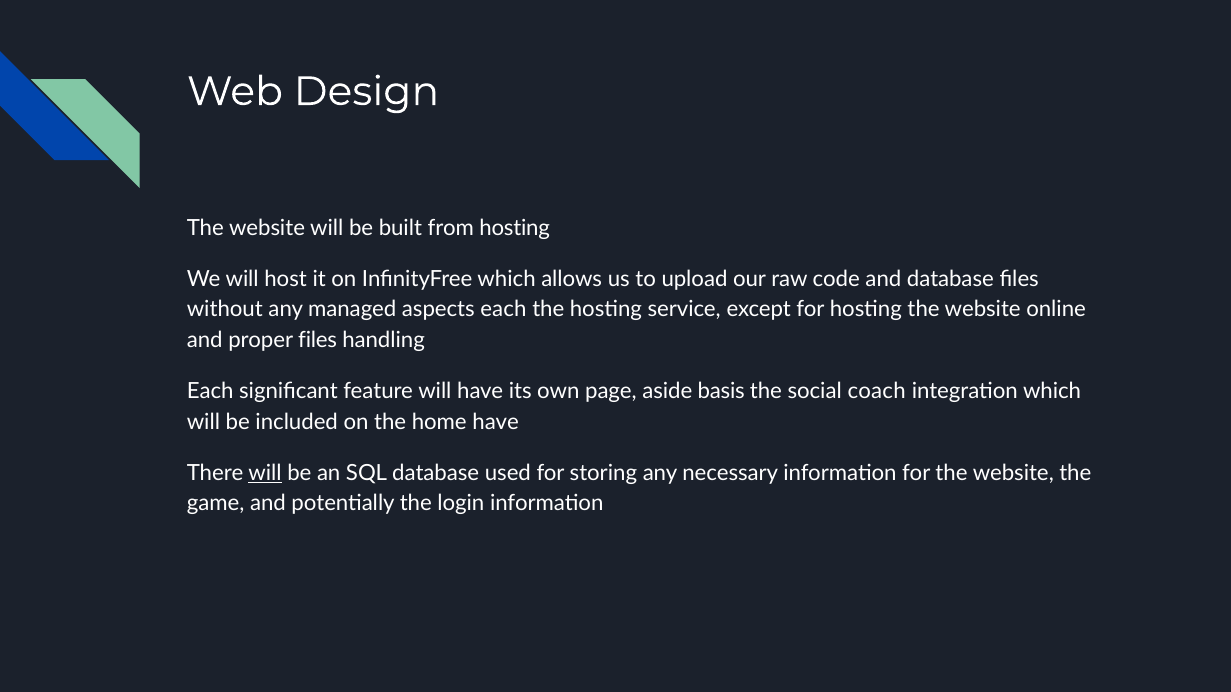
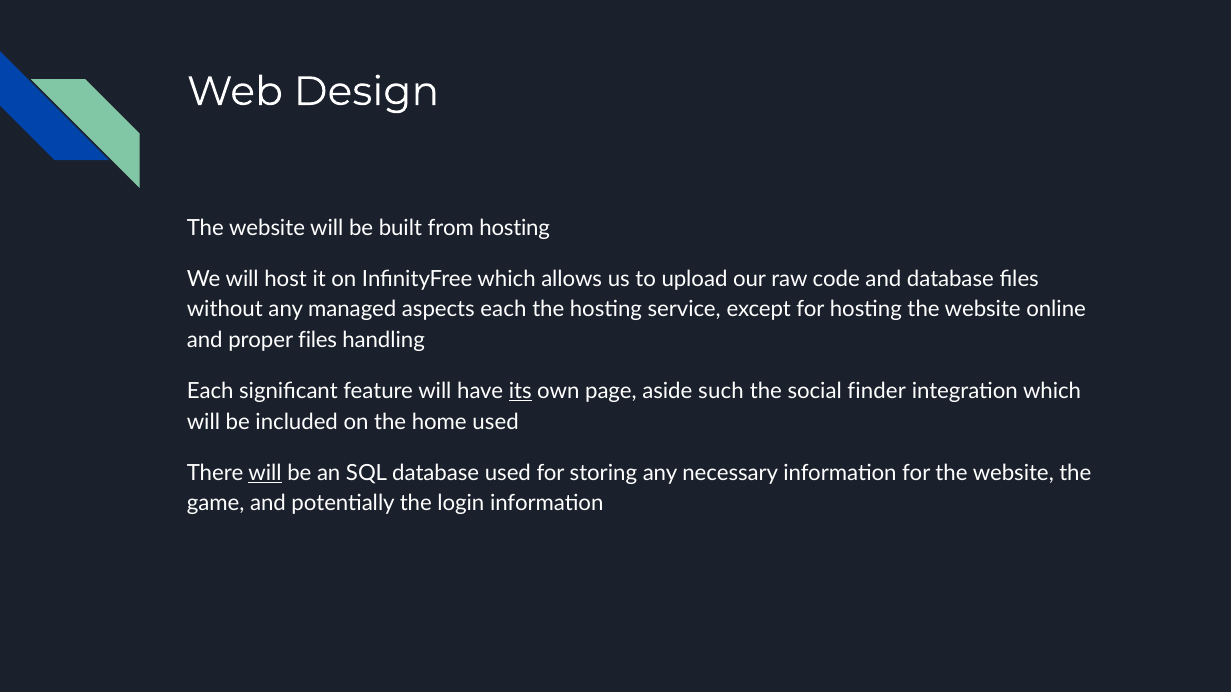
its underline: none -> present
basis: basis -> such
coach: coach -> finder
home have: have -> used
